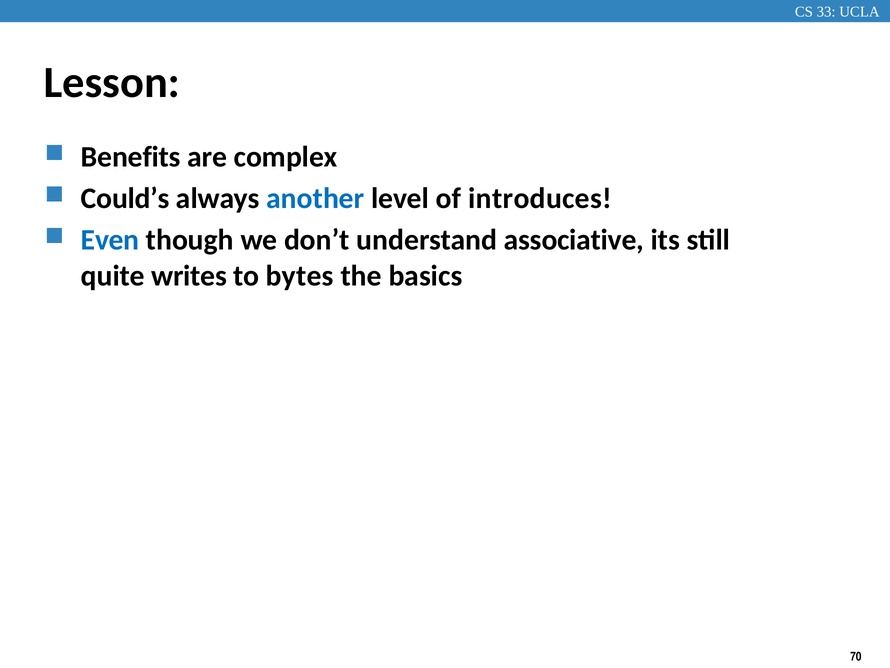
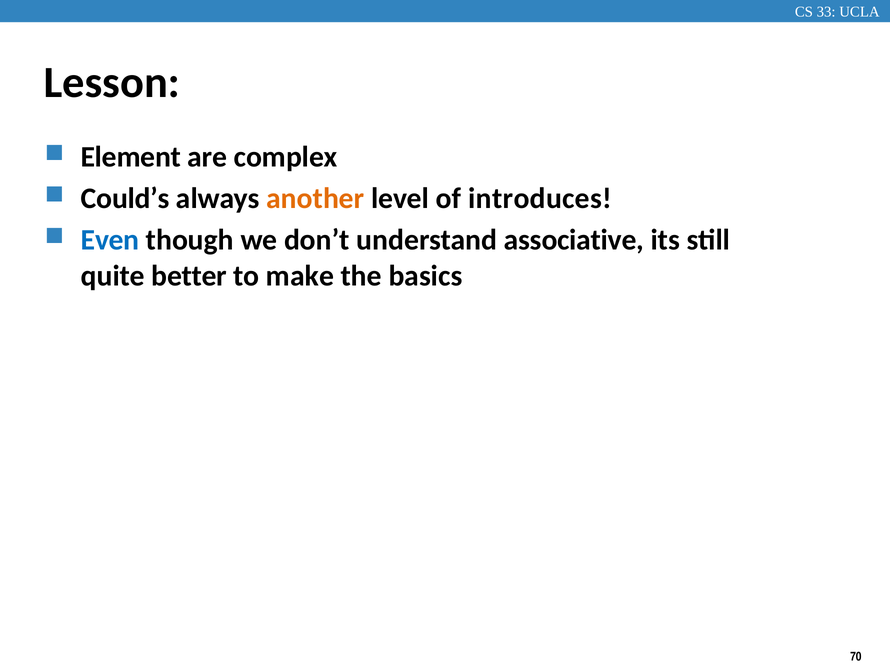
Benefits: Benefits -> Element
another colour: blue -> orange
writes: writes -> better
bytes: bytes -> make
